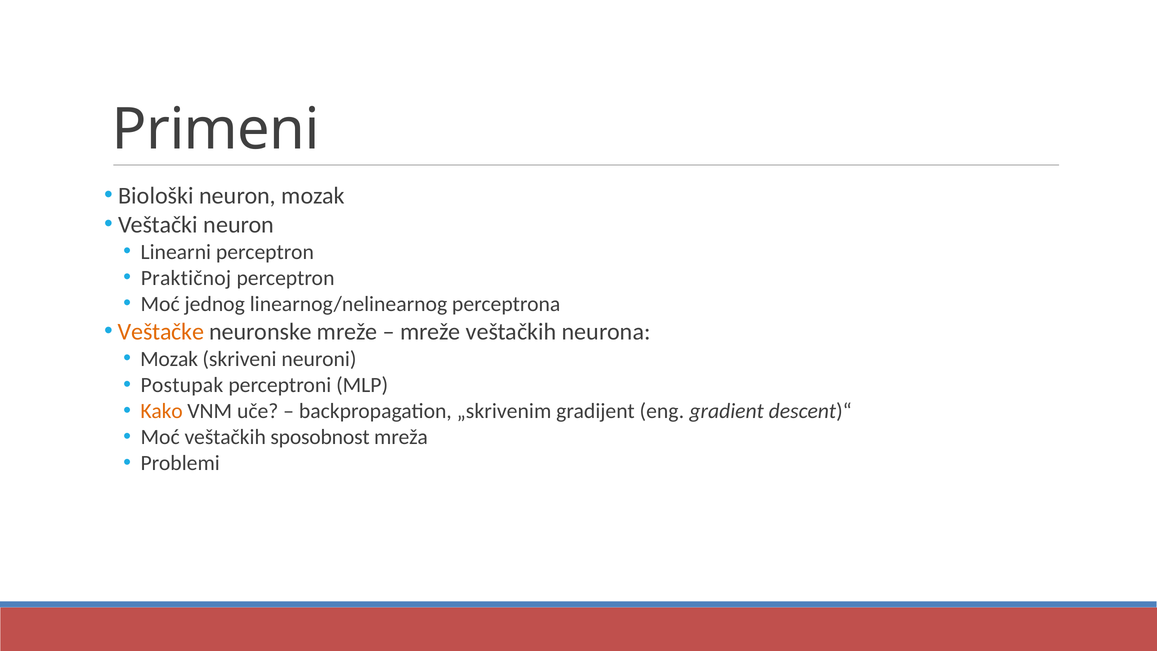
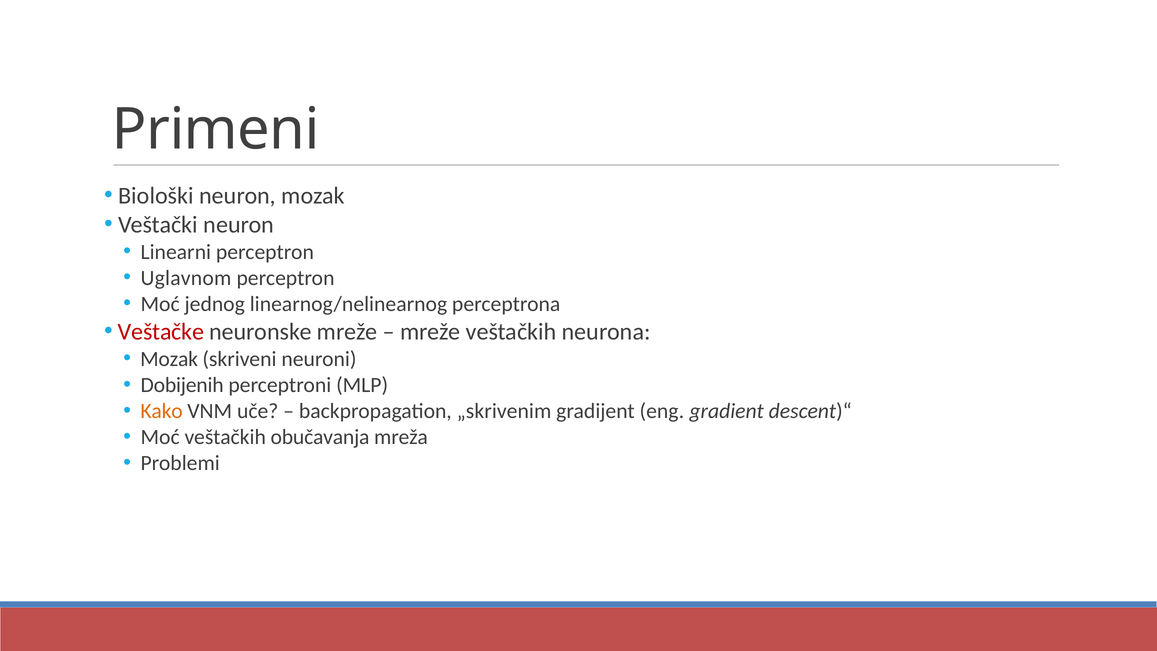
Praktičnoj: Praktičnoj -> Uglavnom
Veštačke colour: orange -> red
Postupak: Postupak -> Dobijenih
sposobnost: sposobnost -> obučavanja
